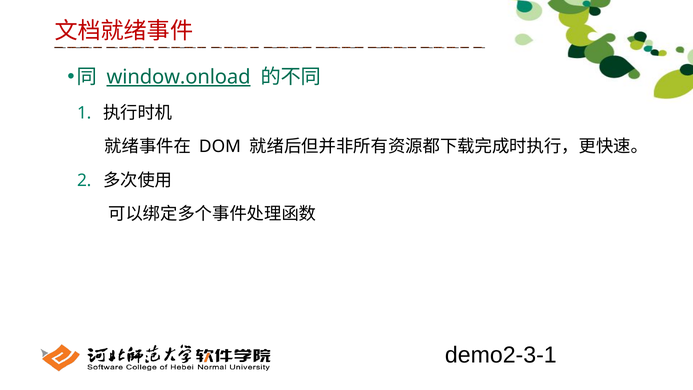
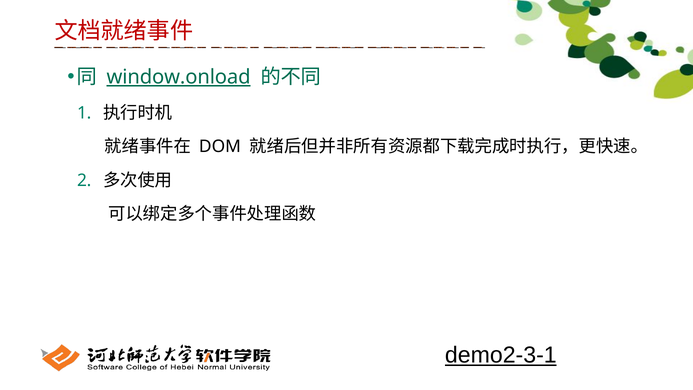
demo2-3-1 underline: none -> present
